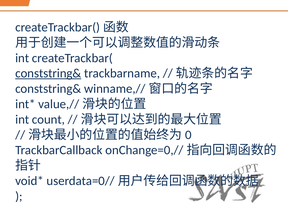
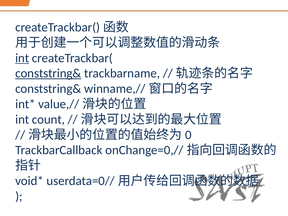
int at (22, 58) underline: none -> present
